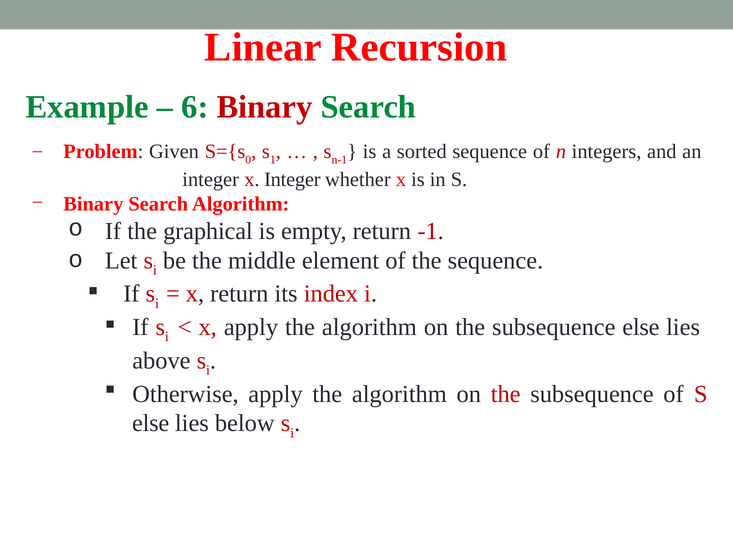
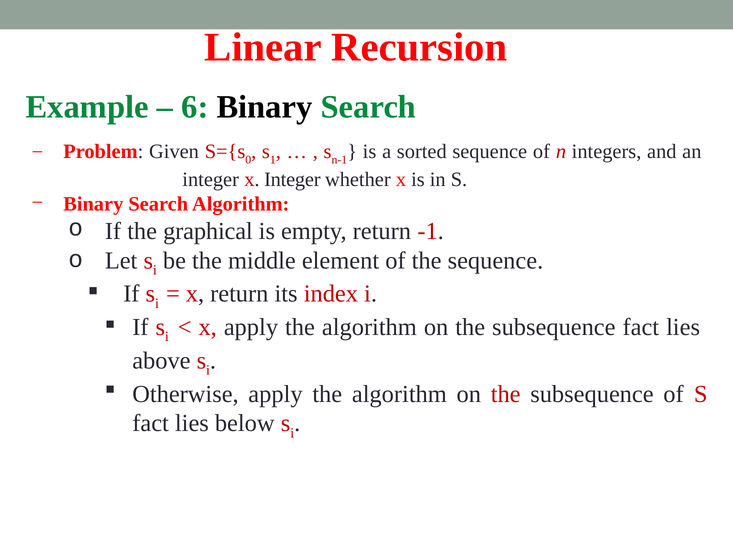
Binary at (265, 107) colour: red -> black
subsequence else: else -> fact
else at (151, 423): else -> fact
